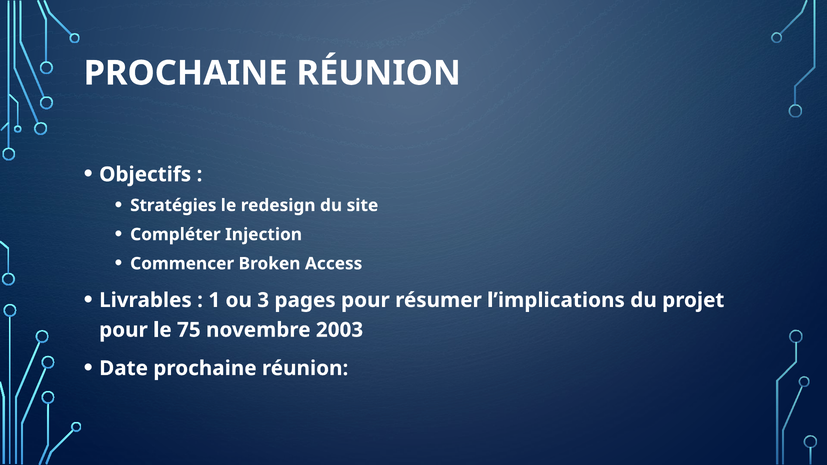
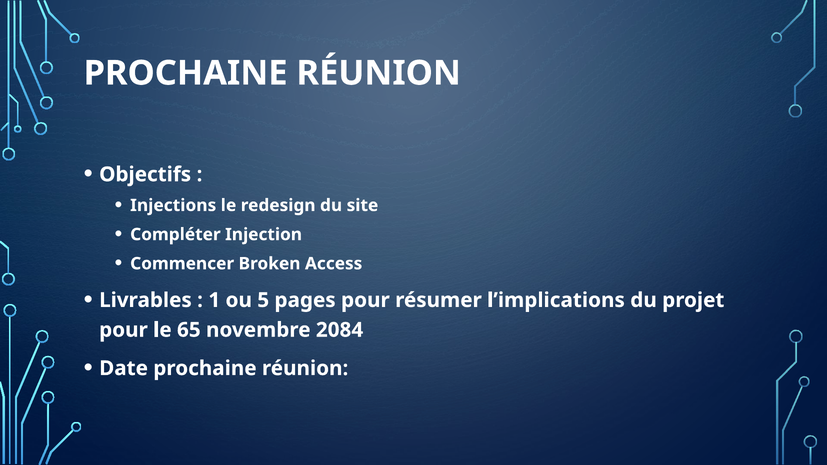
Stratégies: Stratégies -> Injections
3: 3 -> 5
75: 75 -> 65
2003: 2003 -> 2084
